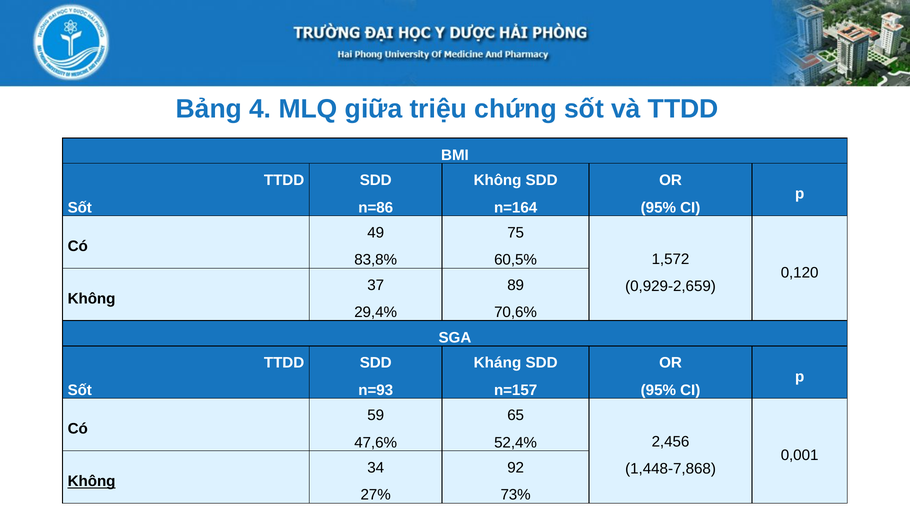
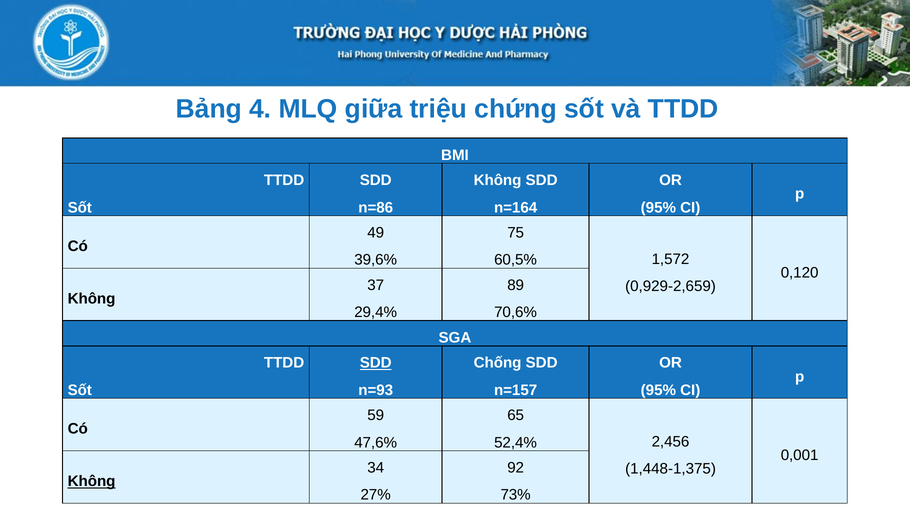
83,8%: 83,8% -> 39,6%
SDD at (376, 363) underline: none -> present
Kháng: Kháng -> Chống
1,448-7,868: 1,448-7,868 -> 1,448-1,375
